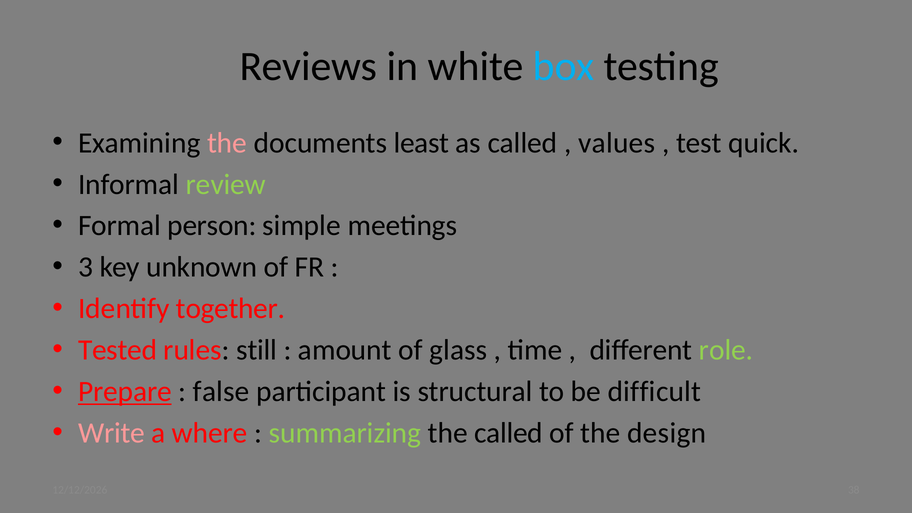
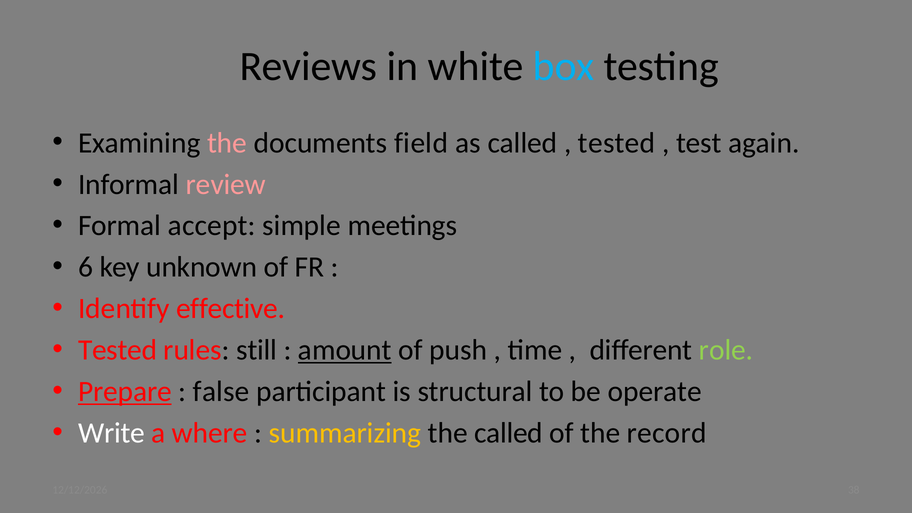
least: least -> field
values at (617, 143): values -> tested
quick: quick -> again
review colour: light green -> pink
person: person -> accept
3: 3 -> 6
together: together -> effective
amount underline: none -> present
glass: glass -> push
difficult: difficult -> operate
Write colour: pink -> white
summarizing colour: light green -> yellow
design: design -> record
